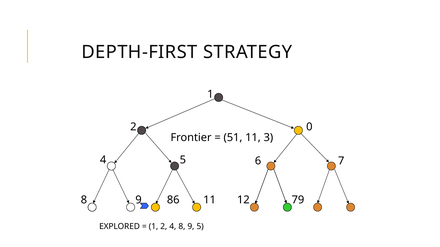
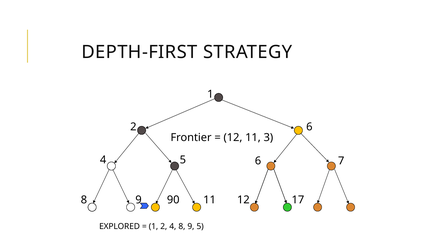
2 0: 0 -> 6
51 at (233, 138): 51 -> 12
86: 86 -> 90
79: 79 -> 17
